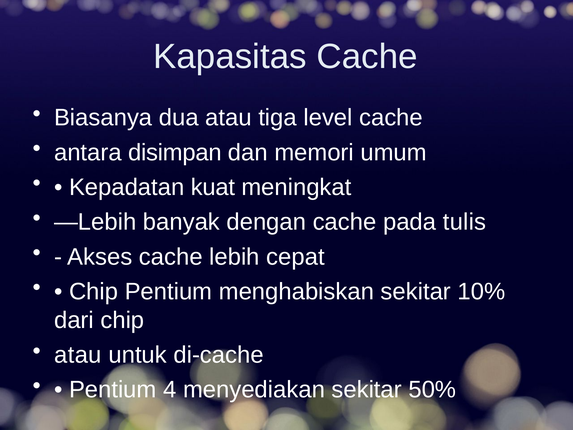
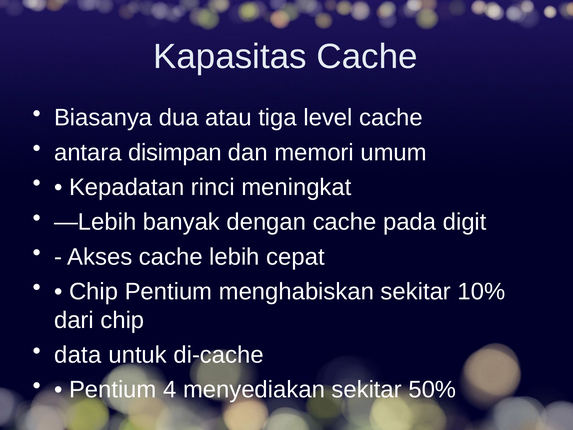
kuat: kuat -> rinci
tulis: tulis -> digit
atau at (78, 355): atau -> data
